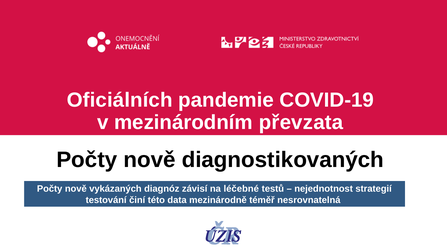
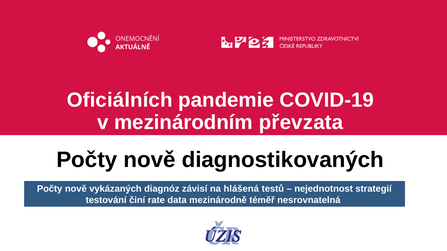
léčebné: léčebné -> hlášená
této: této -> rate
